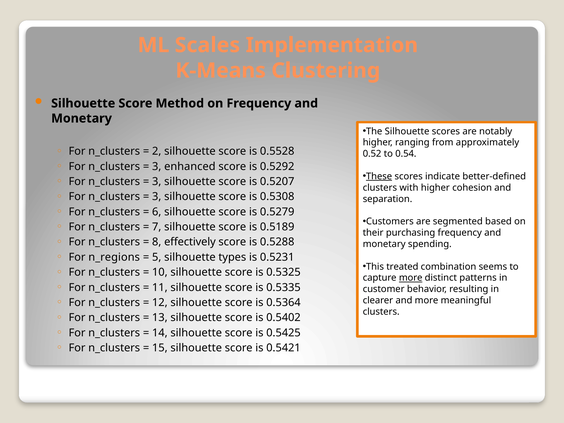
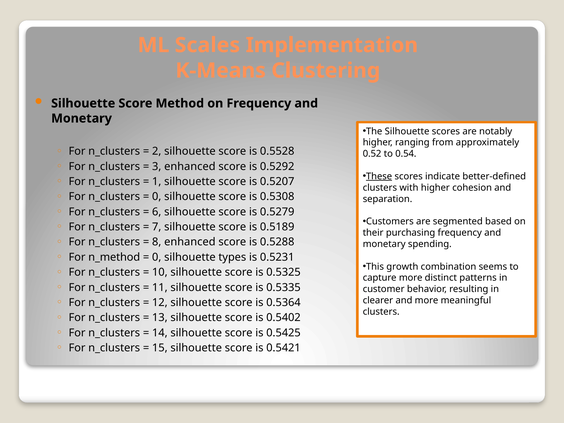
3 at (157, 182): 3 -> 1
3 at (157, 197): 3 -> 0
8 effectively: effectively -> enhanced
n_regions: n_regions -> n_method
5 at (157, 257): 5 -> 0
treated: treated -> growth
more at (411, 278) underline: present -> none
